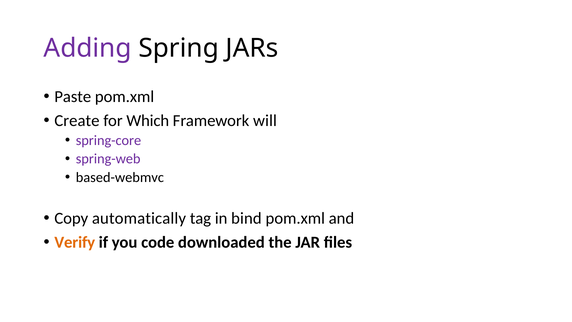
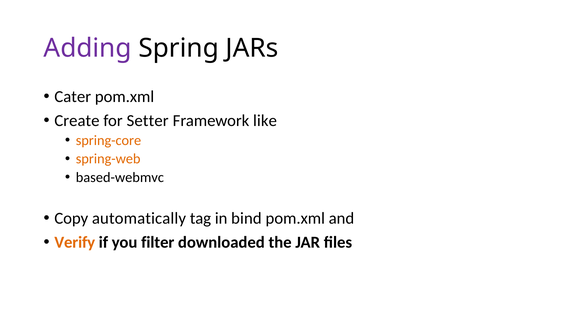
Paste: Paste -> Cater
Which: Which -> Setter
will: will -> like
spring-core colour: purple -> orange
spring-web colour: purple -> orange
code: code -> filter
